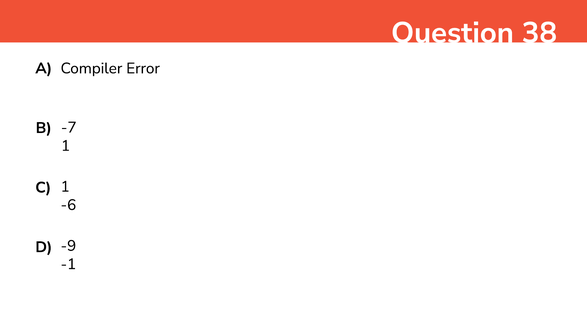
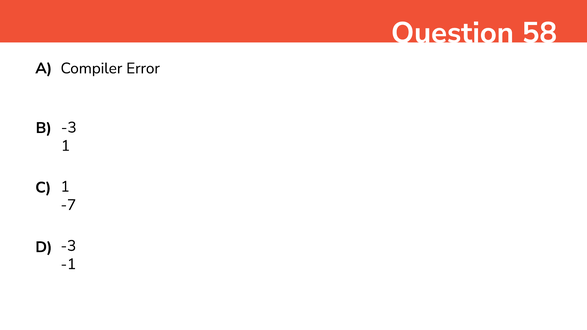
38: 38 -> 58
-7 at (69, 128): -7 -> -3
-6: -6 -> -7
-9 at (68, 246): -9 -> -3
